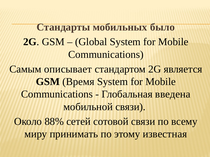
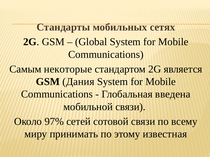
было: было -> сетях
описывает: описывает -> некоторые
Время: Время -> Дания
88%: 88% -> 97%
